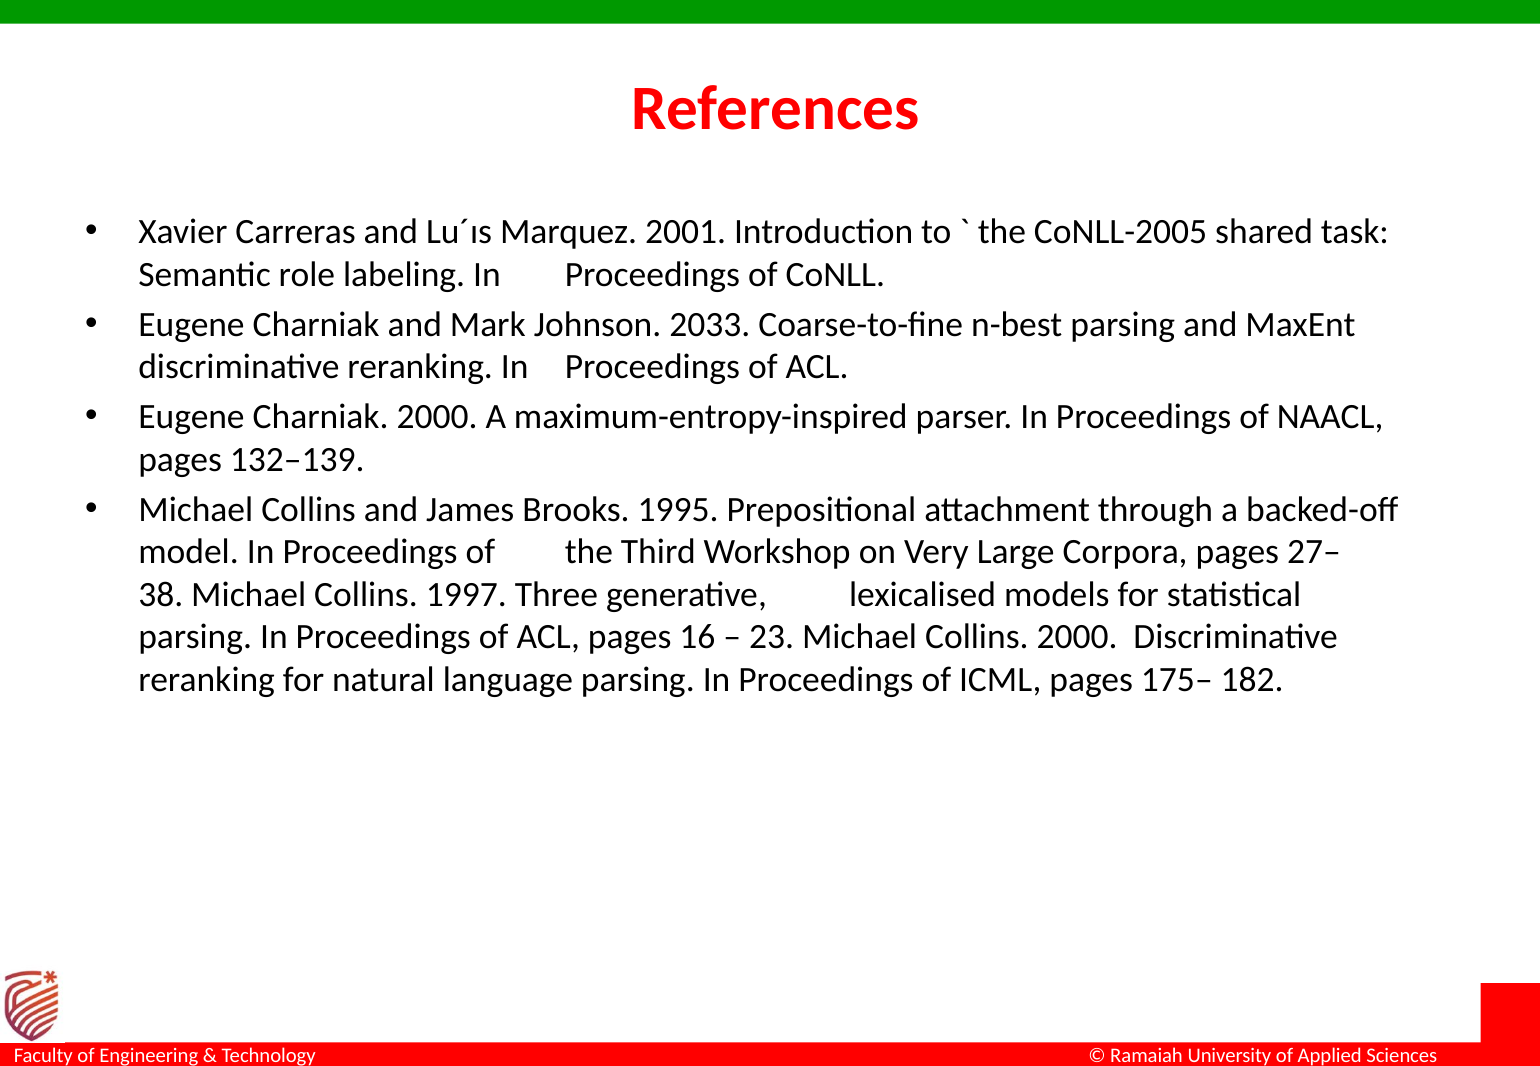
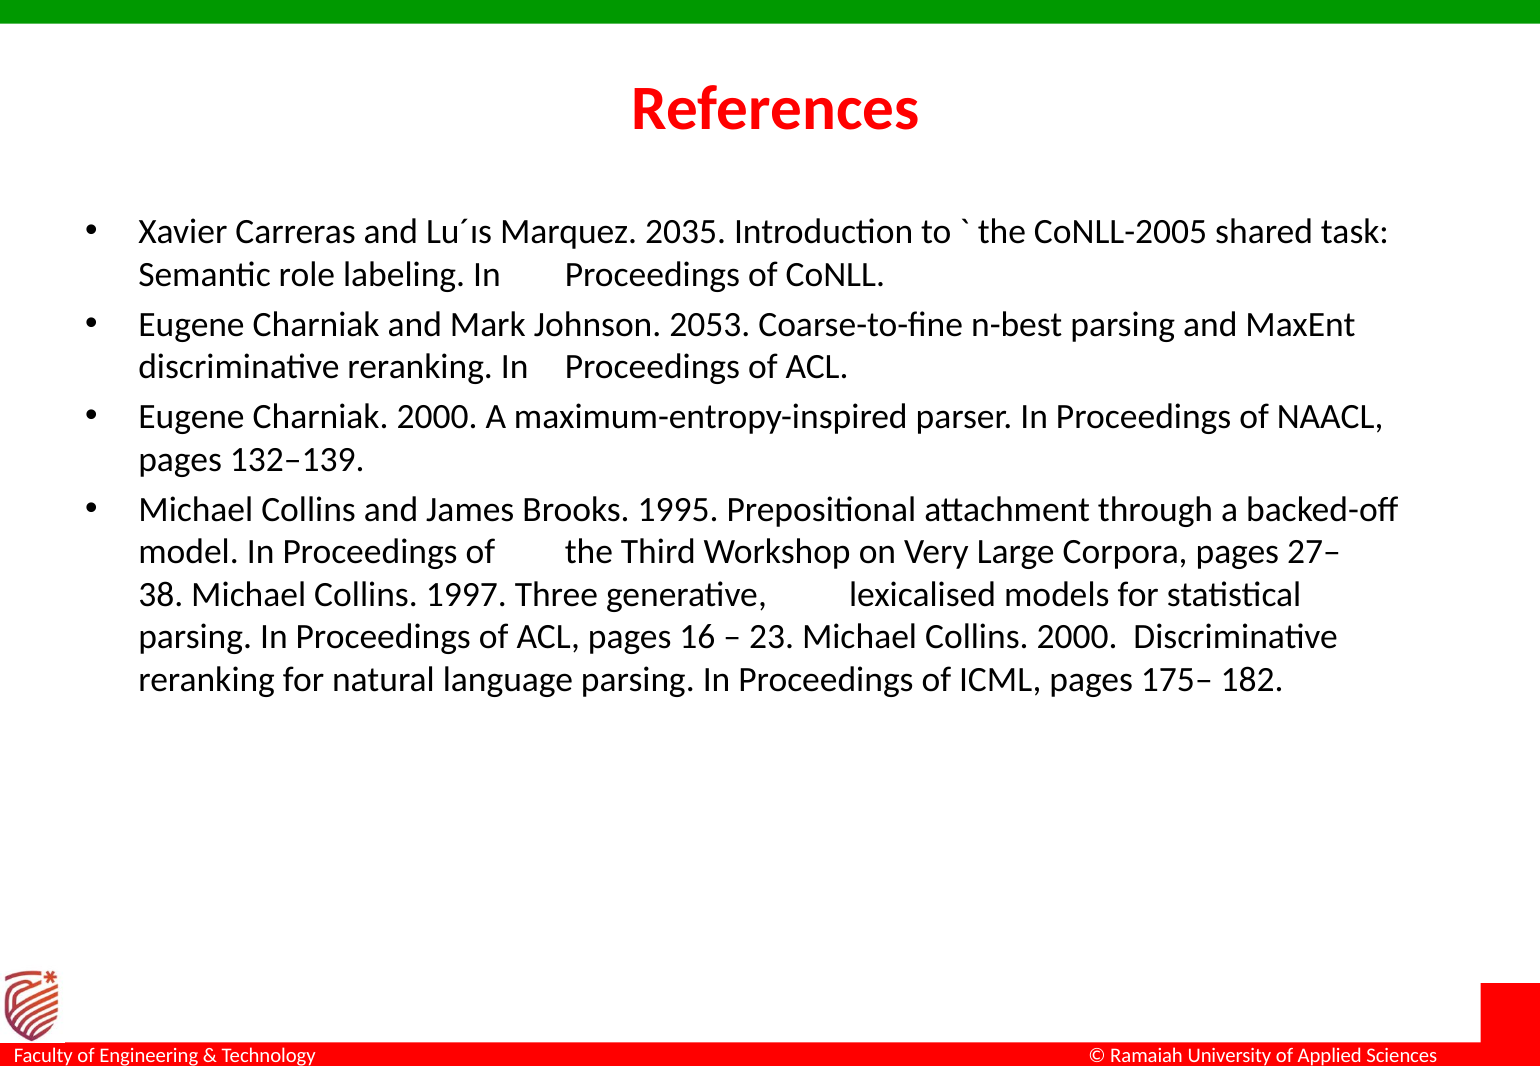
2001: 2001 -> 2035
2033: 2033 -> 2053
